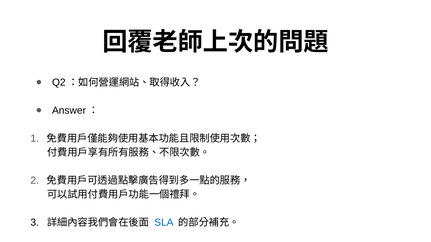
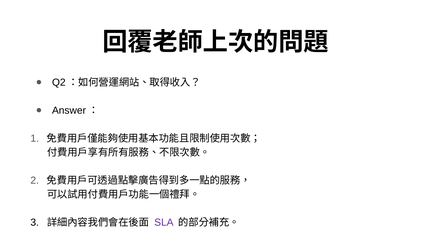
SLA colour: blue -> purple
